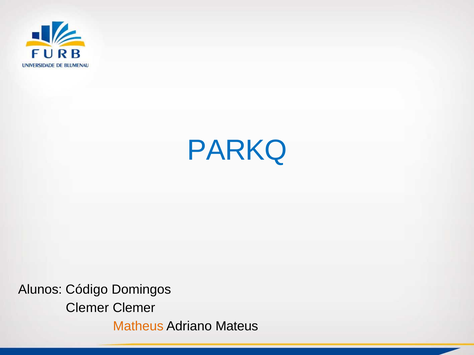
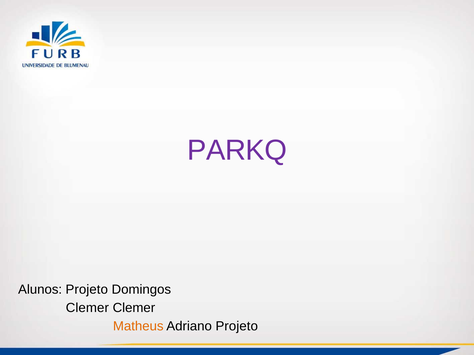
PARKQ colour: blue -> purple
Alunos Código: Código -> Projeto
Adriano Mateus: Mateus -> Projeto
